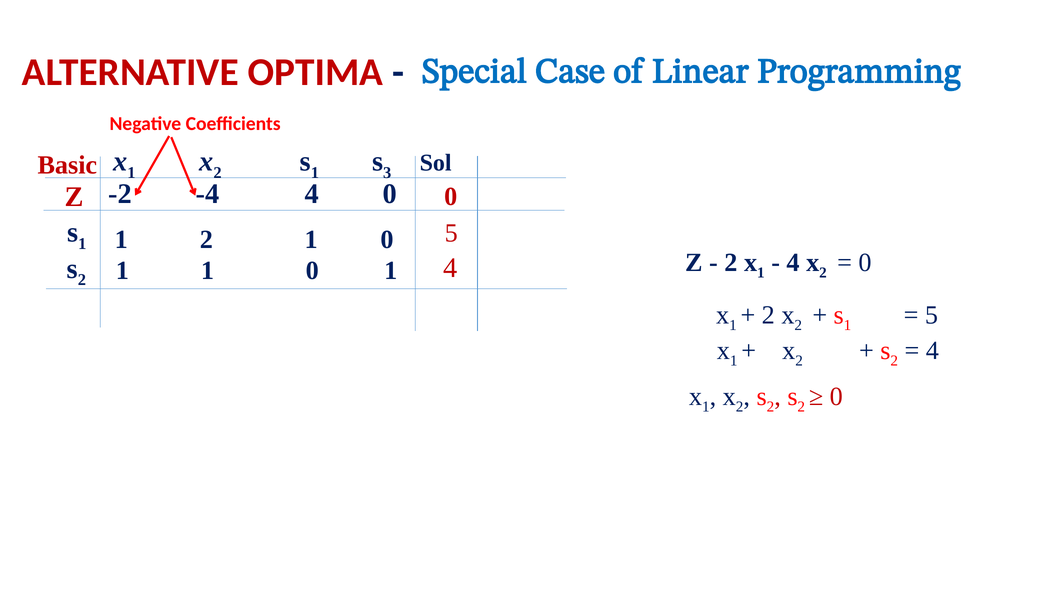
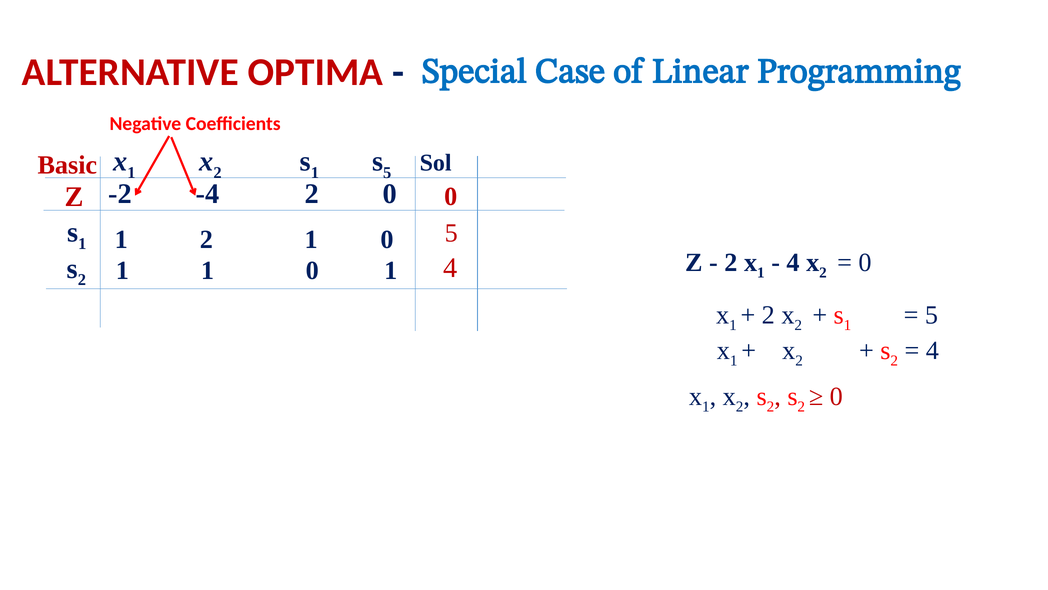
3 at (387, 172): 3 -> 5
-4 4: 4 -> 2
